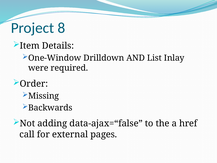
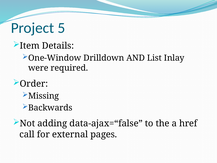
8: 8 -> 5
